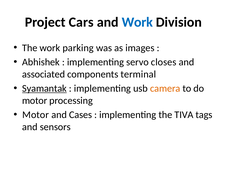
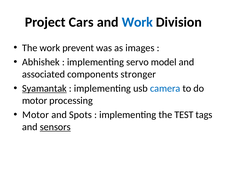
parking: parking -> prevent
closes: closes -> model
terminal: terminal -> stronger
camera colour: orange -> blue
Cases: Cases -> Spots
TIVA: TIVA -> TEST
sensors underline: none -> present
